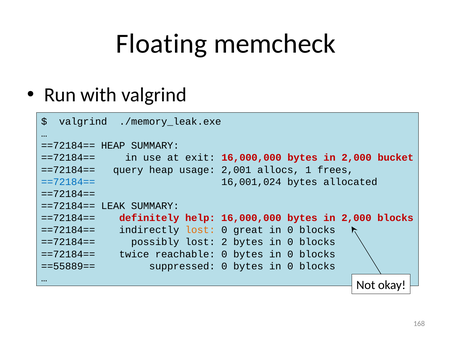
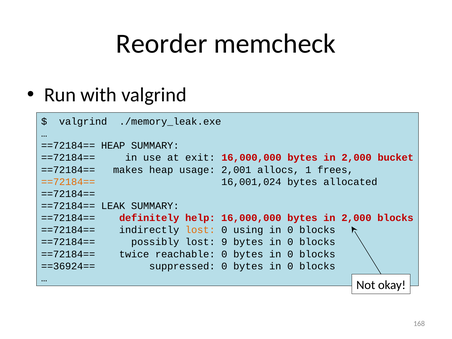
Floating: Floating -> Reorder
query: query -> makes
==72184== at (68, 182) colour: blue -> orange
great: great -> using
2: 2 -> 9
==55889==: ==55889== -> ==36924==
